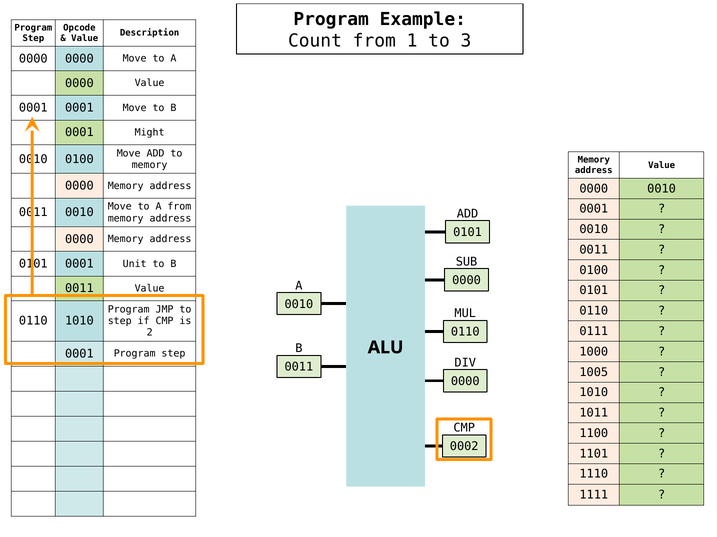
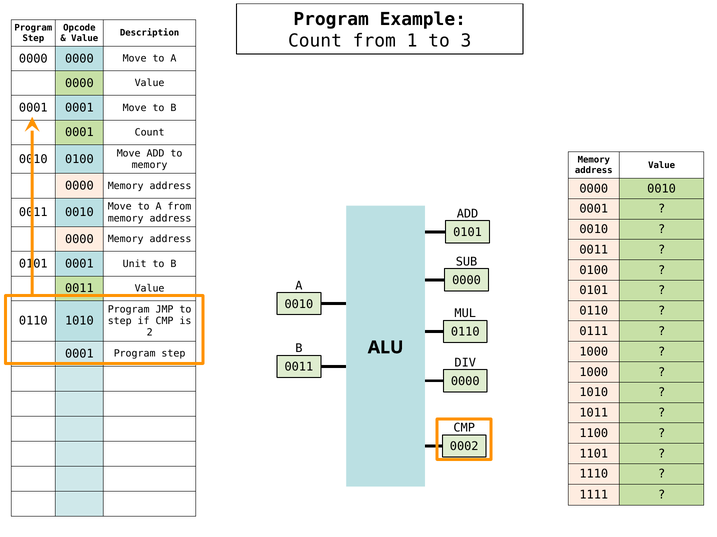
0001 Might: Might -> Count
1005 at (594, 373): 1005 -> 1000
